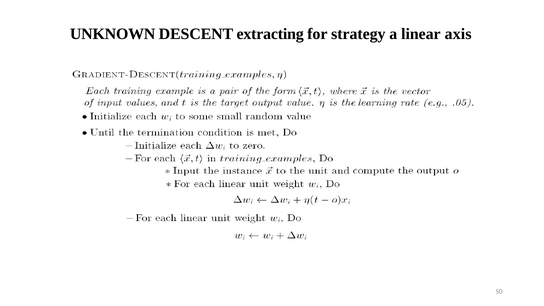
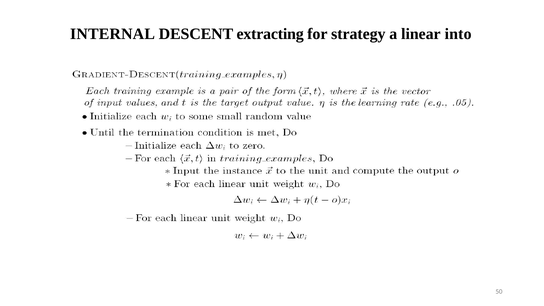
UNKNOWN: UNKNOWN -> INTERNAL
axis: axis -> into
